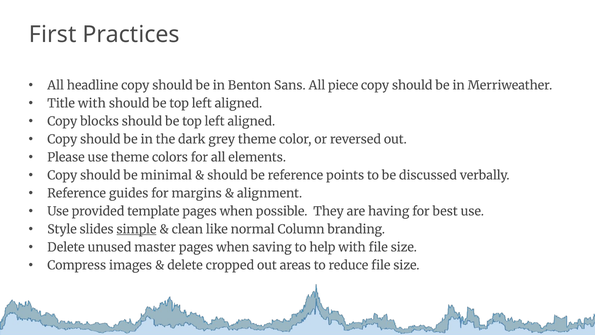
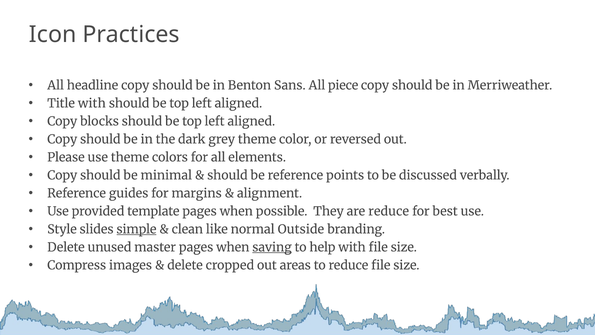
First: First -> Icon
are having: having -> reduce
Column: Column -> Outside
saving underline: none -> present
